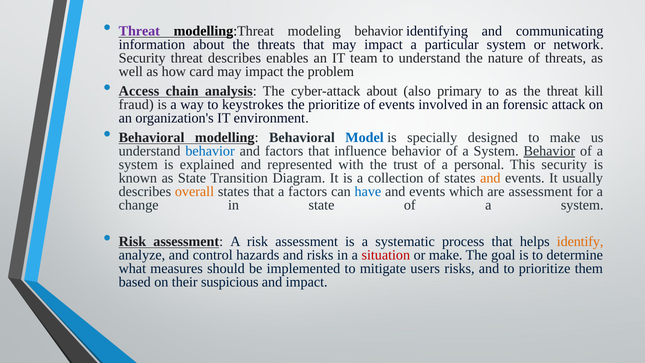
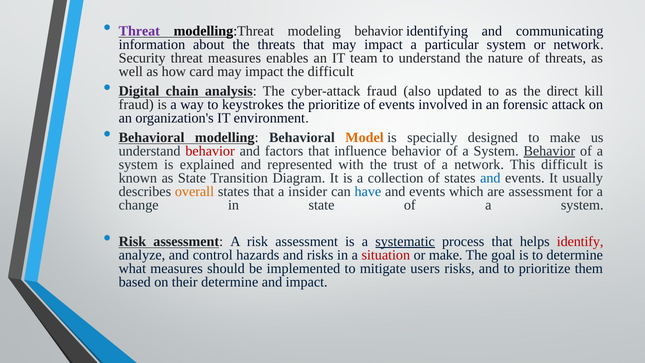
threat describes: describes -> measures
the problem: problem -> difficult
Access: Access -> Digital
cyber-attack about: about -> fraud
primary: primary -> updated
the threat: threat -> direct
Model colour: blue -> orange
behavior at (210, 151) colour: blue -> red
a personal: personal -> network
This security: security -> difficult
and at (490, 178) colour: orange -> blue
a factors: factors -> insider
systematic underline: none -> present
identify colour: orange -> red
their suspicious: suspicious -> determine
